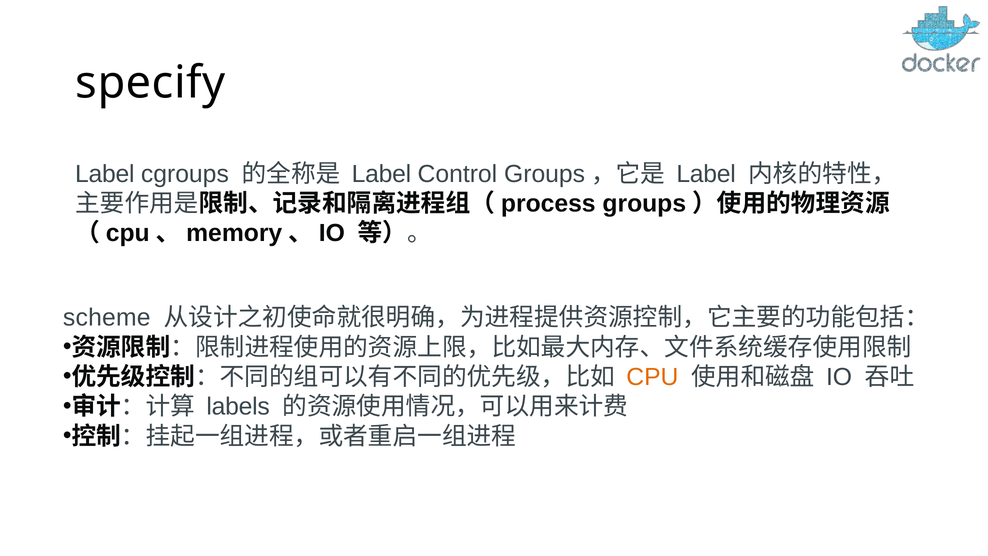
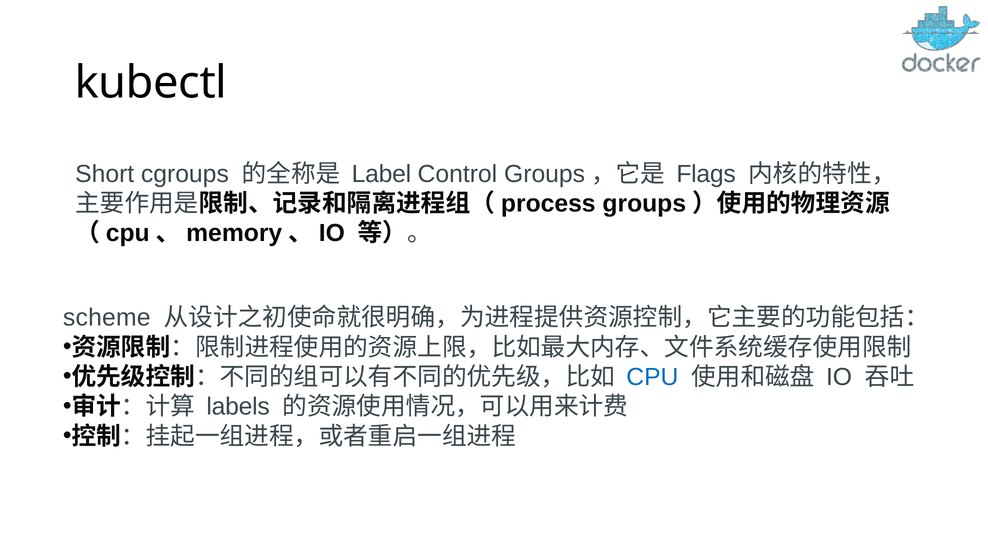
specify: specify -> kubectl
Label at (105, 174): Label -> Short
Label at (706, 174): Label -> Flags
CPU colour: orange -> blue
